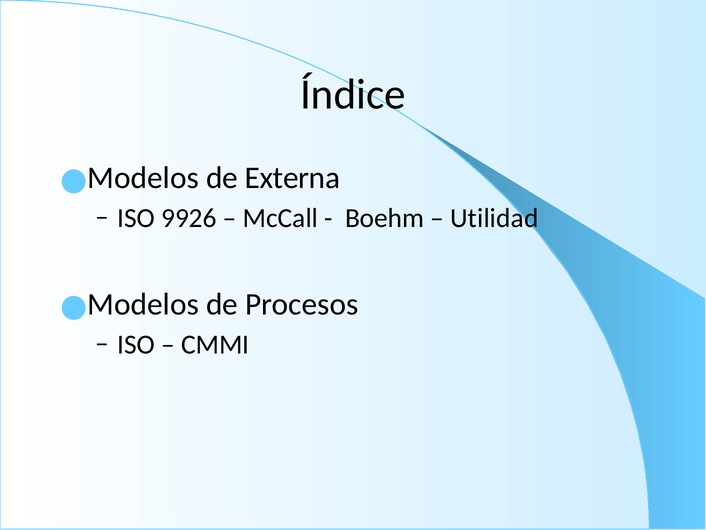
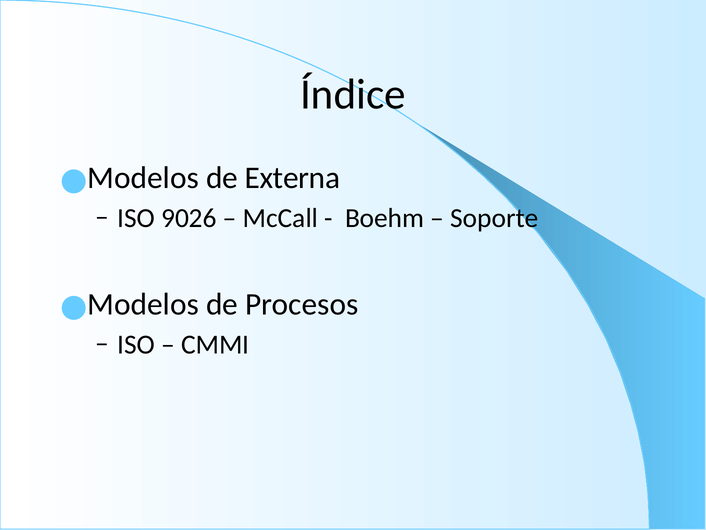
9926: 9926 -> 9026
Utilidad: Utilidad -> Soporte
